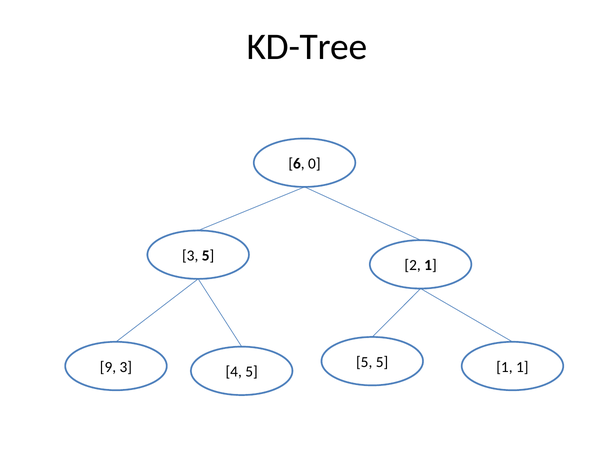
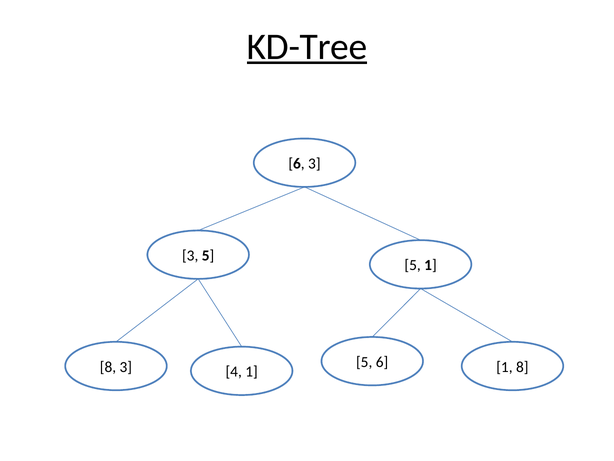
KD-Tree underline: none -> present
6 0: 0 -> 3
2 at (413, 265): 2 -> 5
5 at (382, 362): 5 -> 6
1 at (522, 367): 1 -> 8
9 at (108, 367): 9 -> 8
4 5: 5 -> 1
